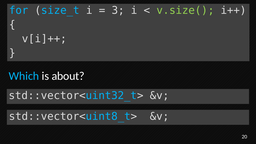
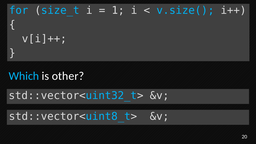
3: 3 -> 1
v.size( colour: light green -> light blue
about: about -> other
